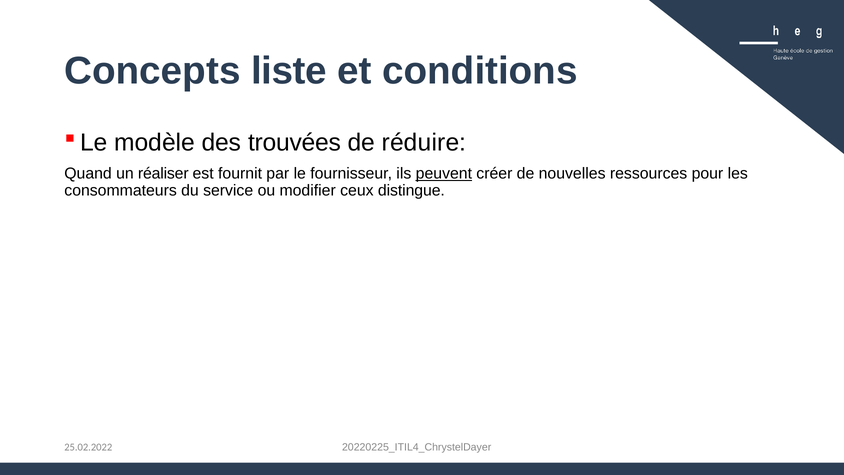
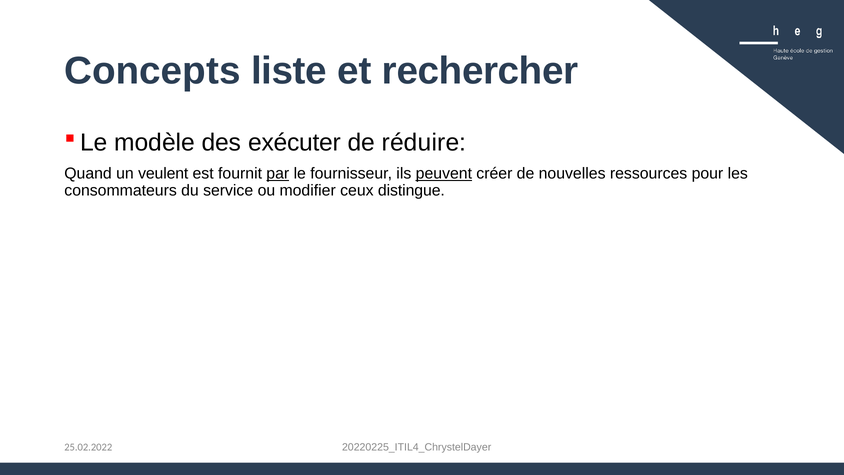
conditions: conditions -> rechercher
trouvées: trouvées -> exécuter
réaliser: réaliser -> veulent
par underline: none -> present
